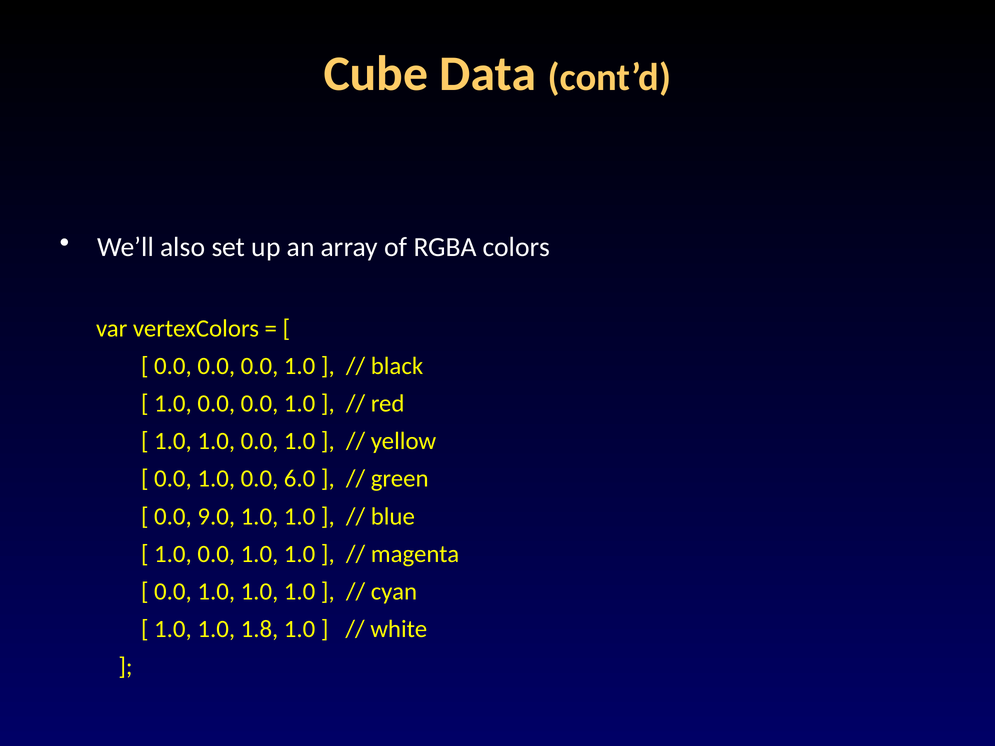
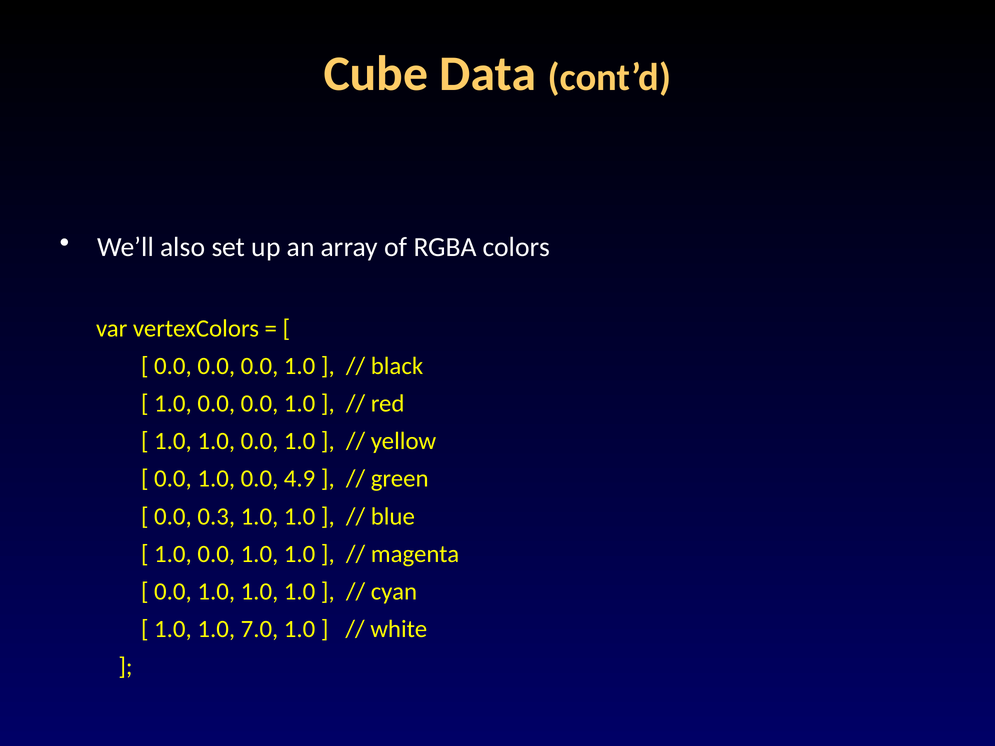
6.0: 6.0 -> 4.9
9.0: 9.0 -> 0.3
1.8: 1.8 -> 7.0
